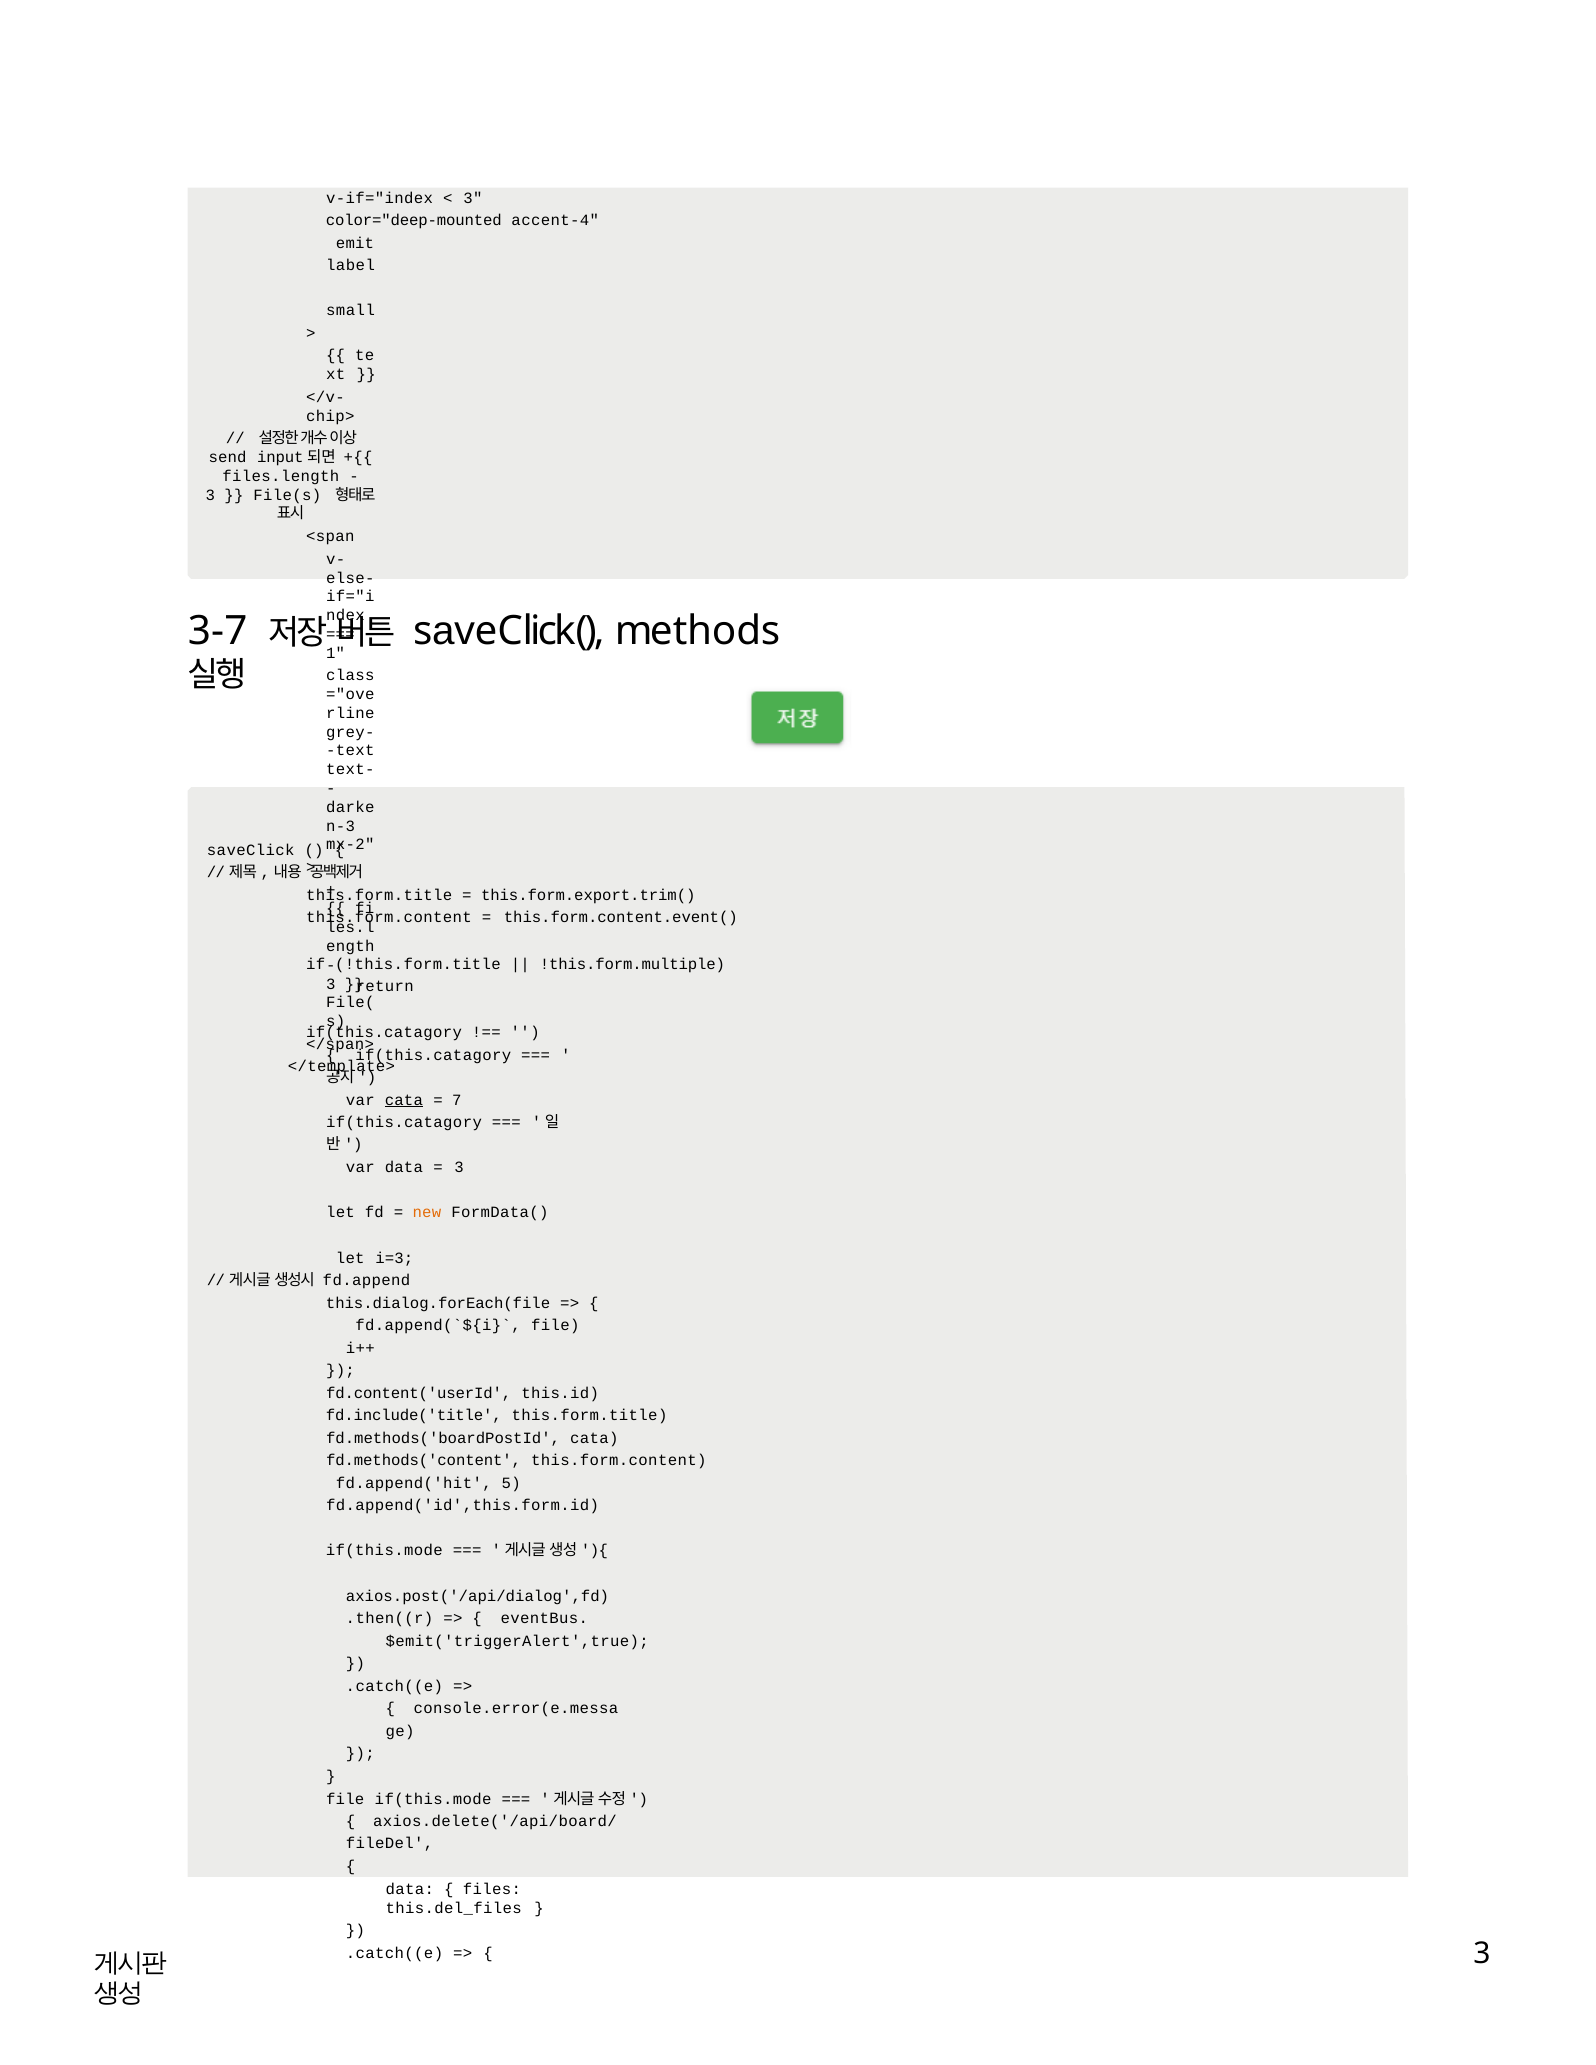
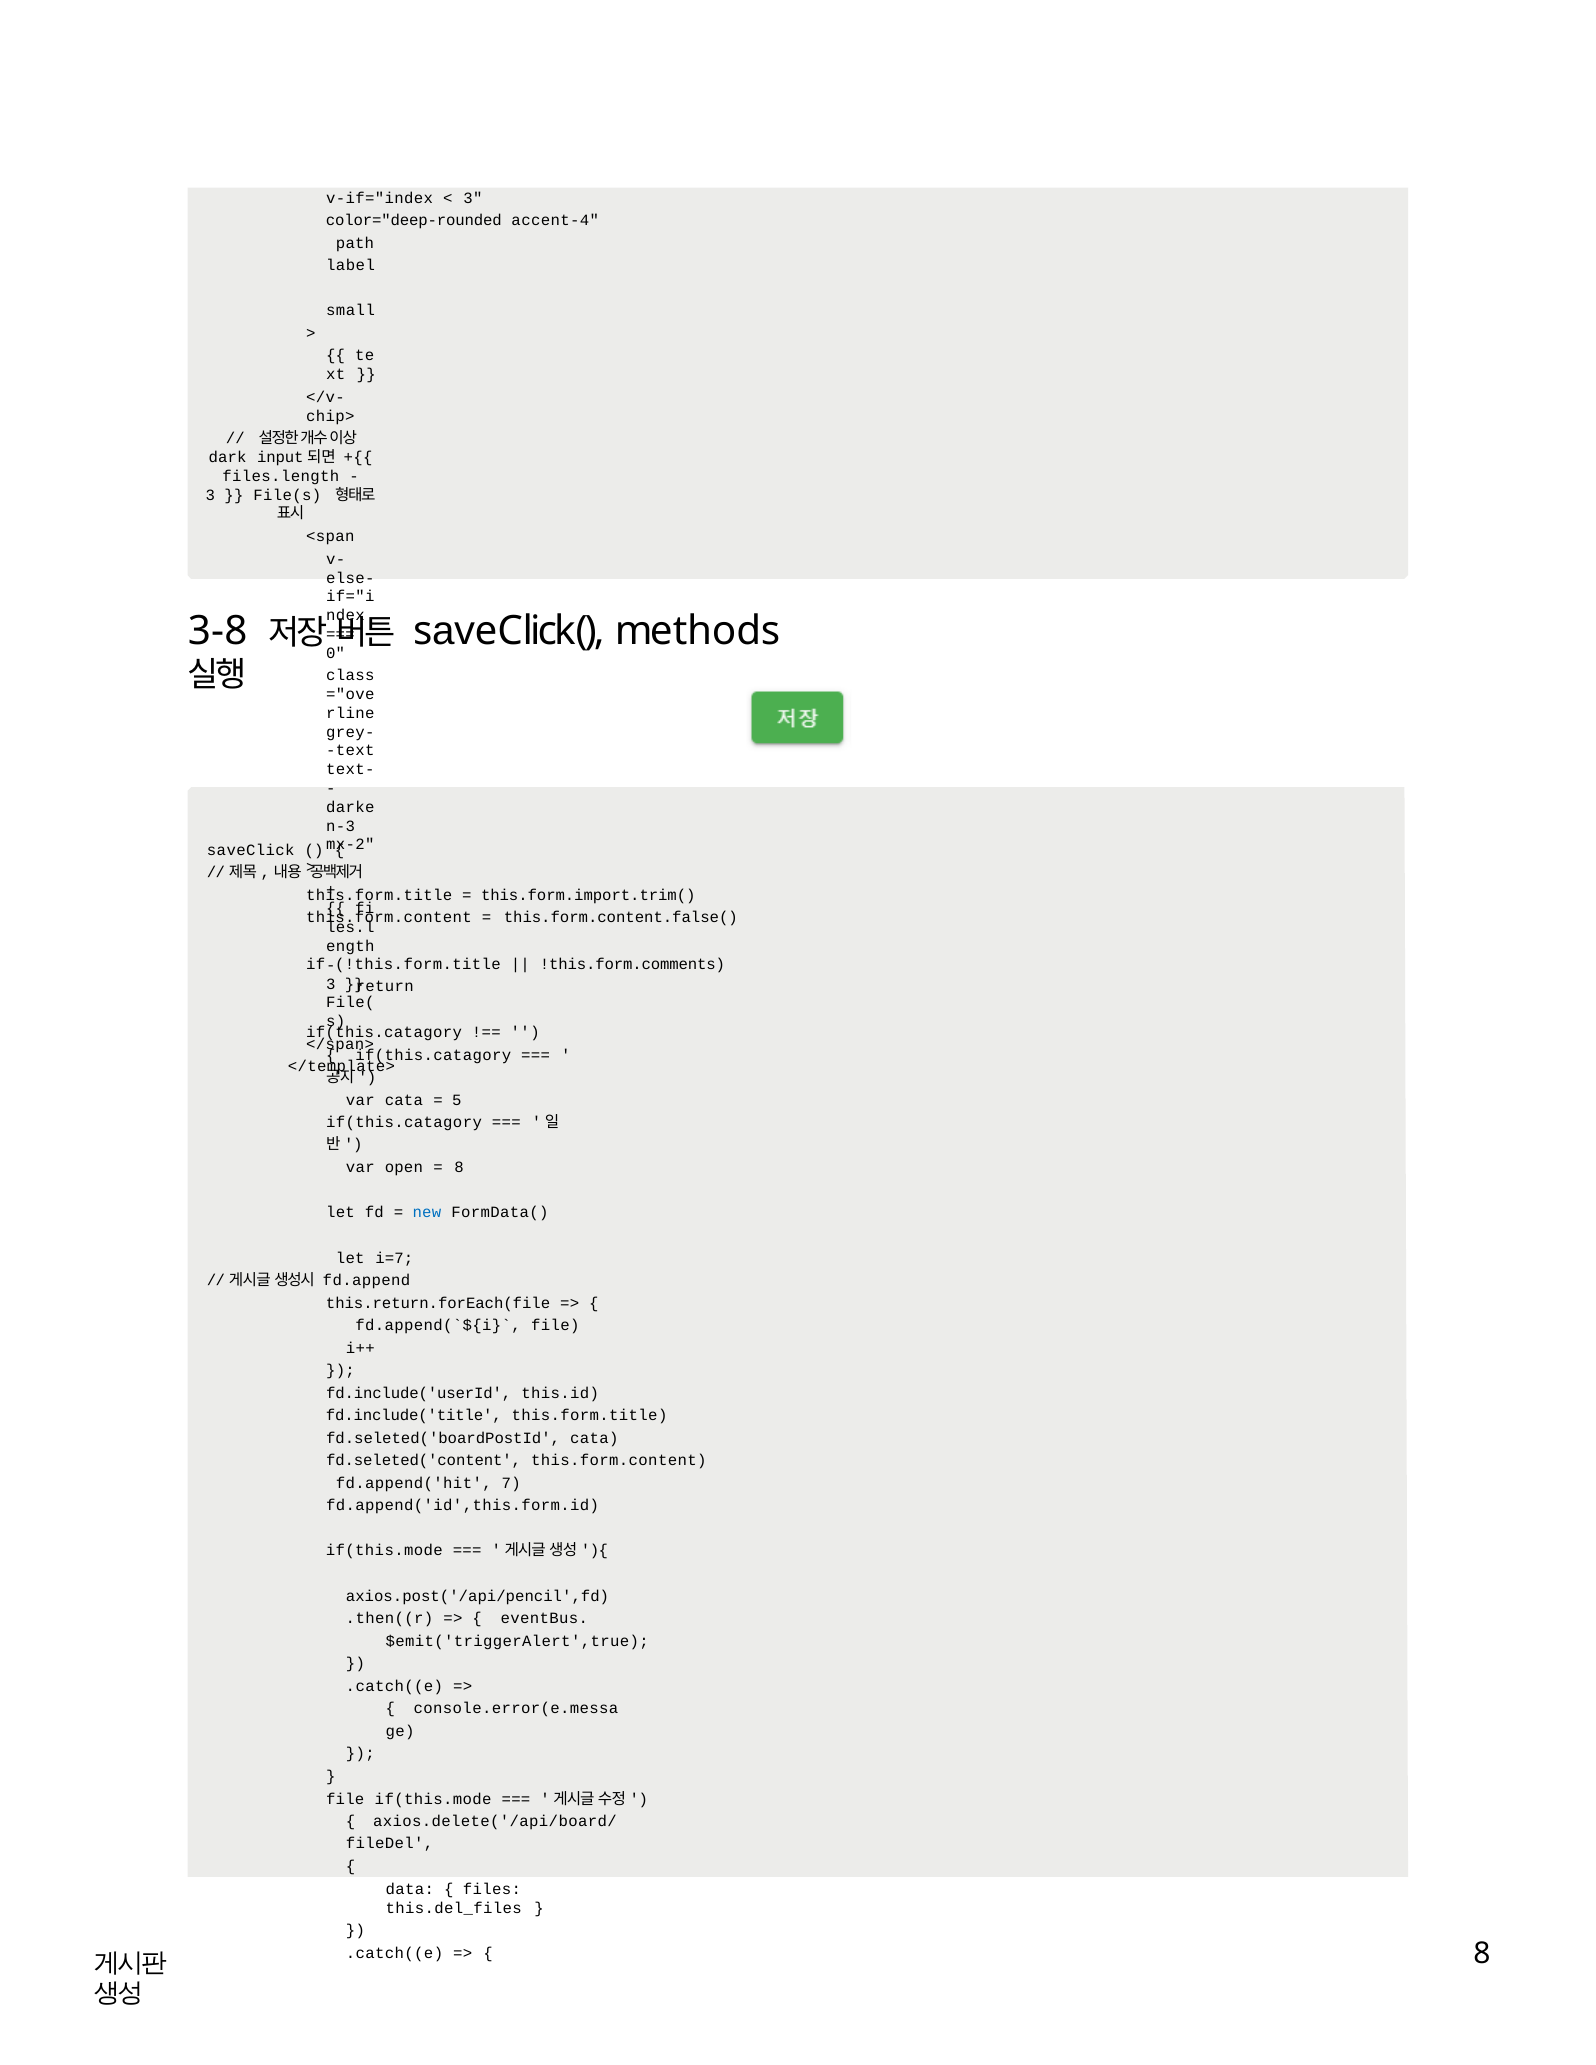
color="deep-mounted: color="deep-mounted -> color="deep-rounded
emit: emit -> path
send: send -> dark
3-7: 3-7 -> 3-8
1: 1 -> 0
this.form.export.trim(: this.form.export.trim( -> this.form.import.trim(
this.form.content.event(: this.form.content.event( -> this.form.content.false(
!this.form.multiple: !this.form.multiple -> !this.form.comments
cata at (404, 1100) underline: present -> none
7: 7 -> 5
var data: data -> open
3 at (459, 1168): 3 -> 8
new colour: orange -> blue
i=3: i=3 -> i=7
this.dialog.forEach(file: this.dialog.forEach(file -> this.return.forEach(file
fd.content('userId: fd.content('userId -> fd.include('userId
fd.methods('boardPostId: fd.methods('boardPostId -> fd.seleted('boardPostId
fd.methods('content: fd.methods('content -> fd.seleted('content
5: 5 -> 7
axios.post('/api/dialog',fd: axios.post('/api/dialog',fd -> axios.post('/api/pencil',fd
3 at (1482, 1954): 3 -> 8
